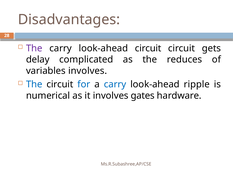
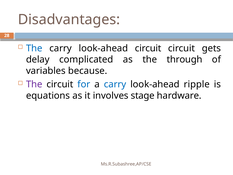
The at (34, 48) colour: purple -> blue
reduces: reduces -> through
variables involves: involves -> because
The at (34, 84) colour: blue -> purple
numerical: numerical -> equations
gates: gates -> stage
